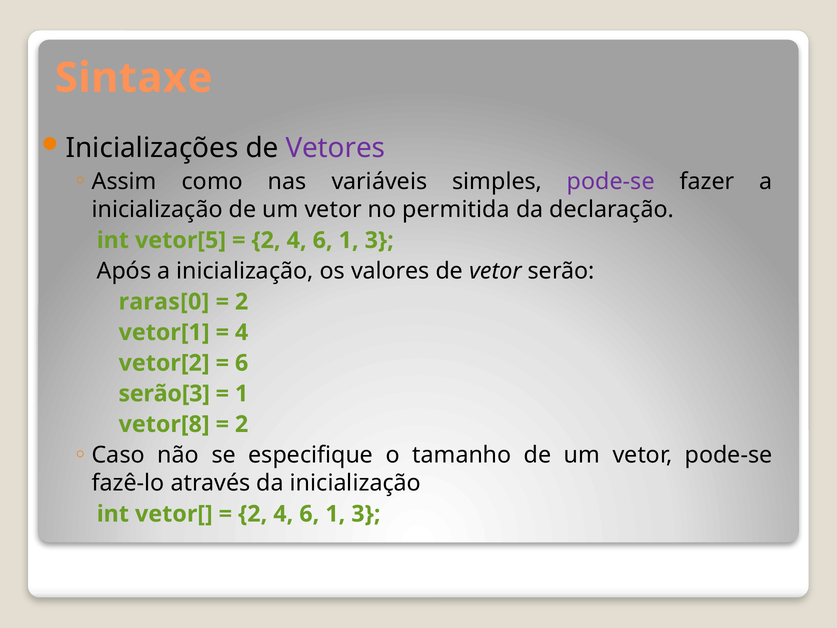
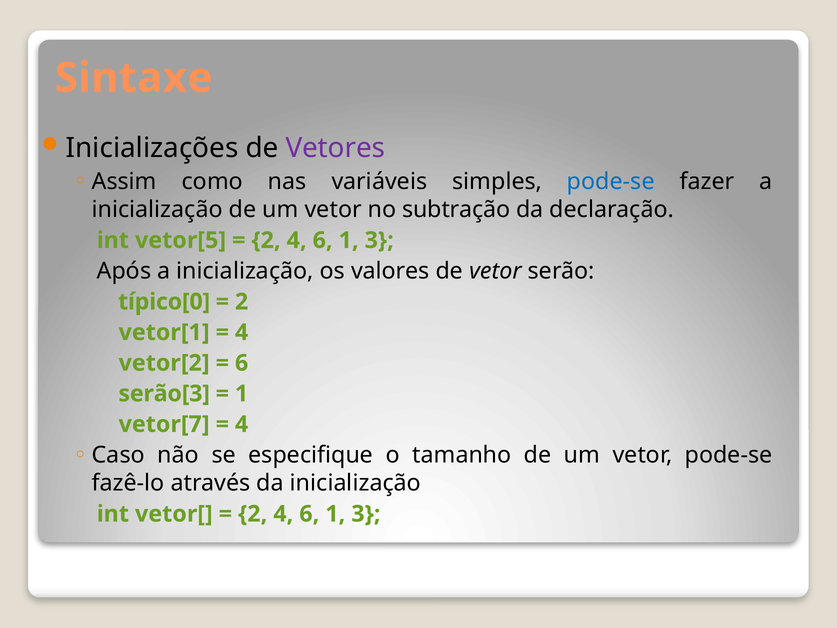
pode-se at (611, 181) colour: purple -> blue
permitida: permitida -> subtração
raras[0: raras[0 -> típico[0
vetor[8: vetor[8 -> vetor[7
2 at (242, 424): 2 -> 4
